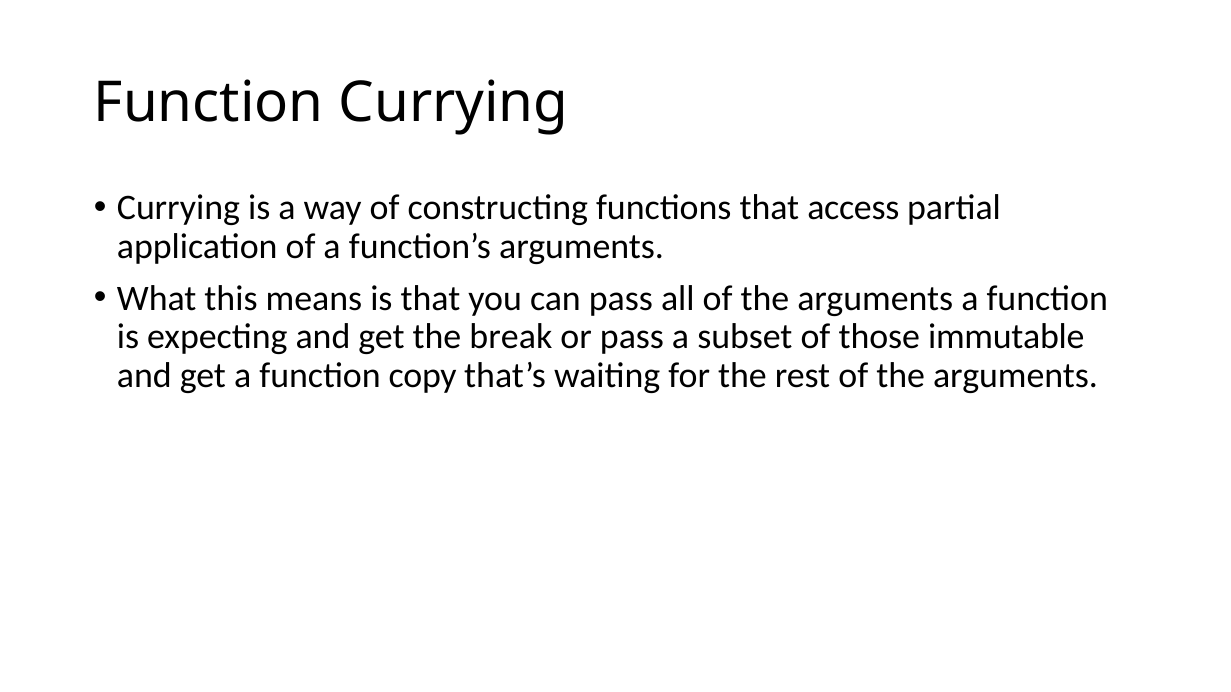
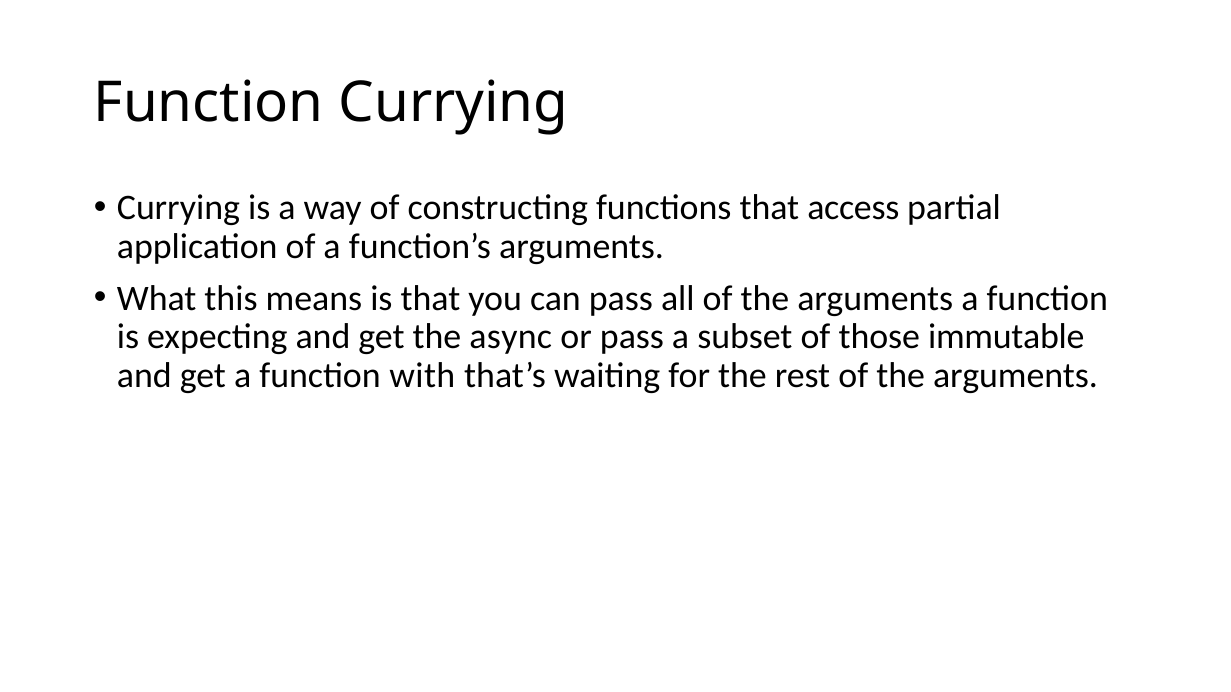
break: break -> async
copy: copy -> with
